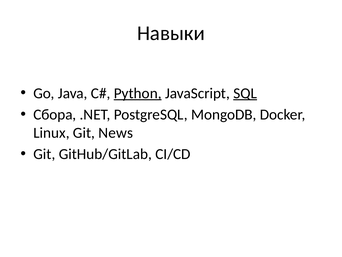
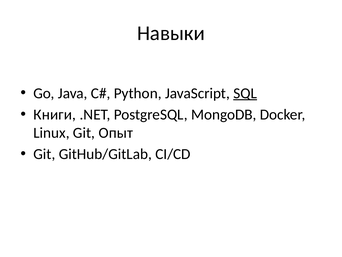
Python underline: present -> none
Сбора: Сбора -> Книги
News: News -> Опыт
